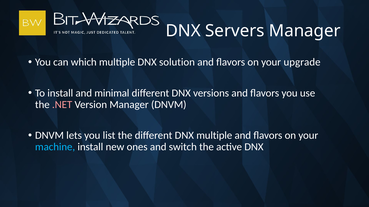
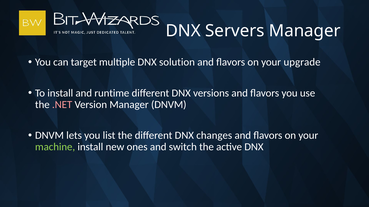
which: which -> target
minimal: minimal -> runtime
DNX multiple: multiple -> changes
machine colour: light blue -> light green
